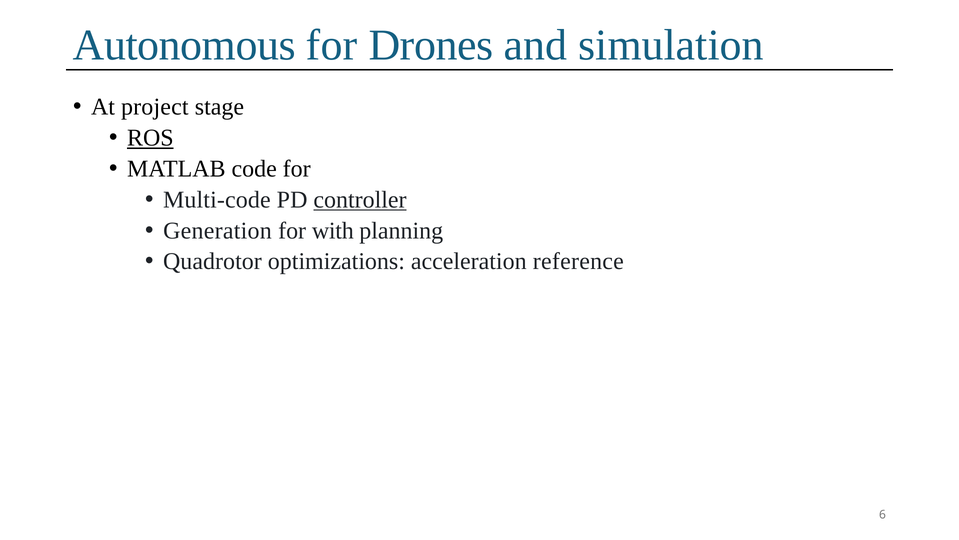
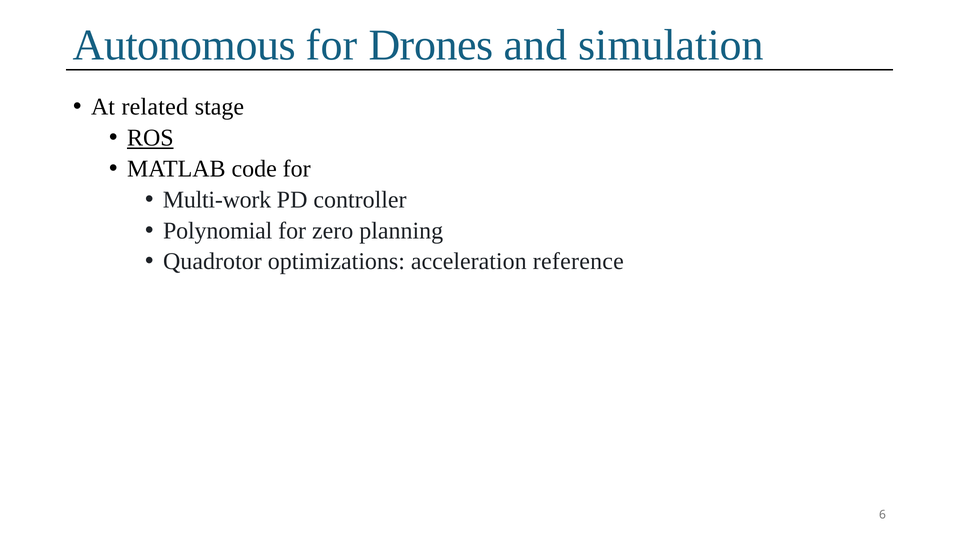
project: project -> related
Multi-code: Multi-code -> Multi-work
controller underline: present -> none
Generation: Generation -> Polynomial
with: with -> zero
